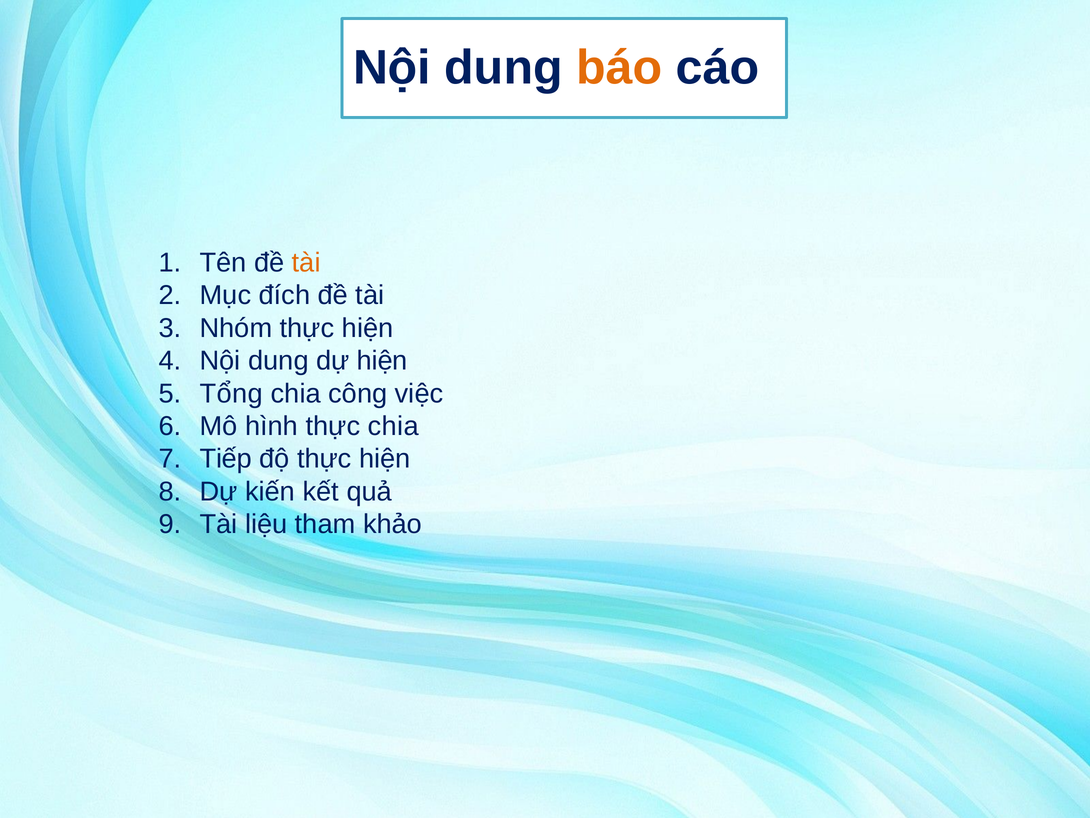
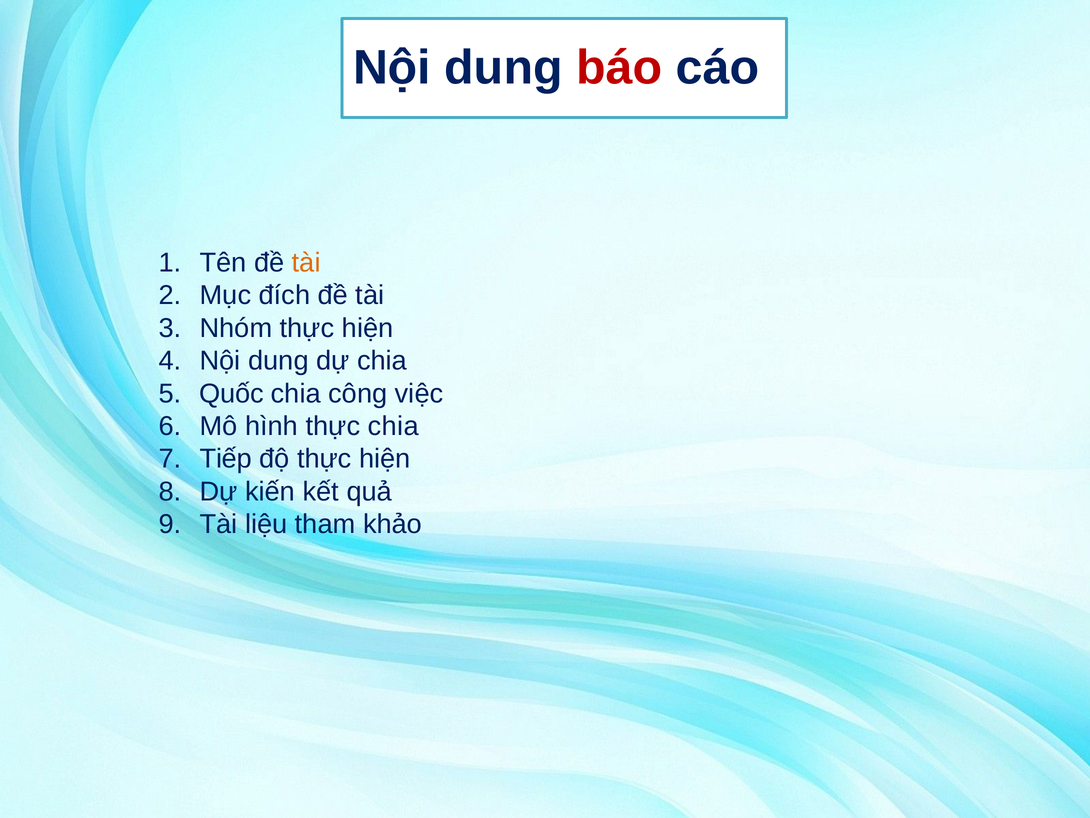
báo colour: orange -> red
dự hiện: hiện -> chia
Tổng: Tổng -> Quốc
